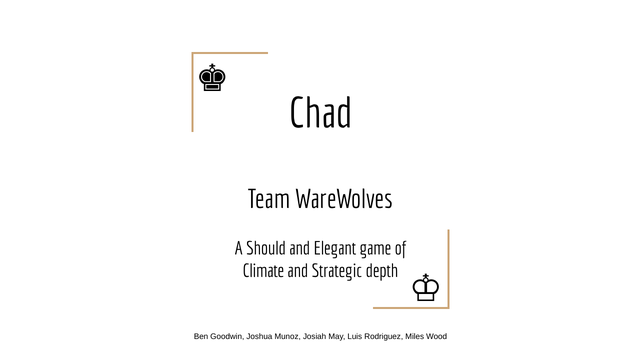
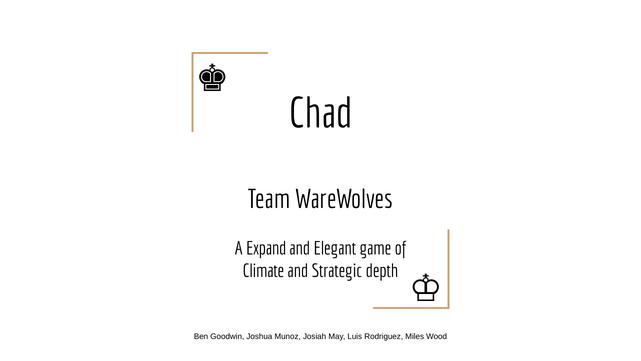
Should: Should -> Expand
